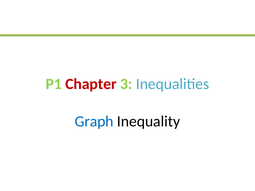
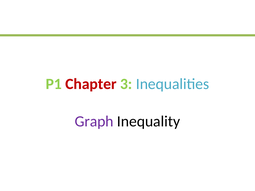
Graph colour: blue -> purple
